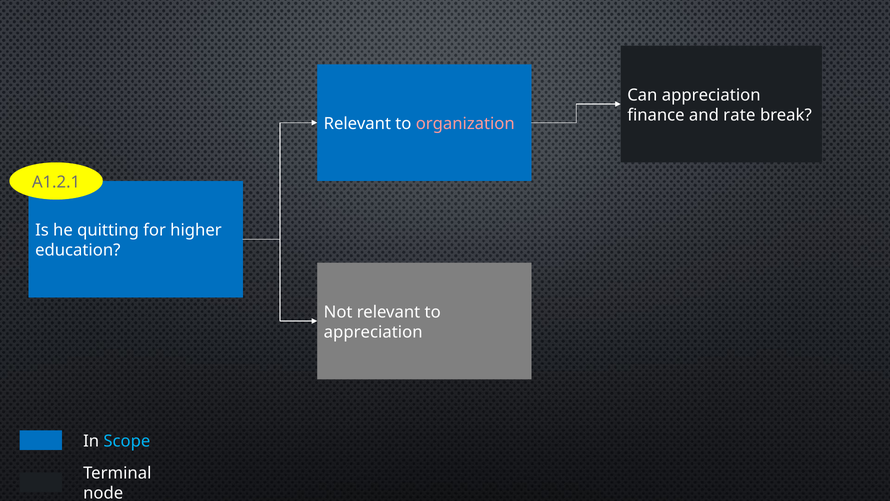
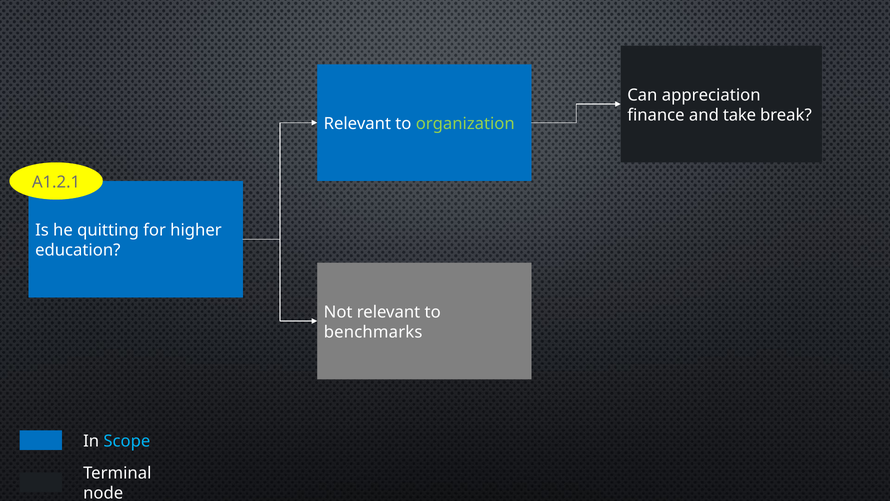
rate: rate -> take
organization colour: pink -> light green
appreciation at (373, 332): appreciation -> benchmarks
